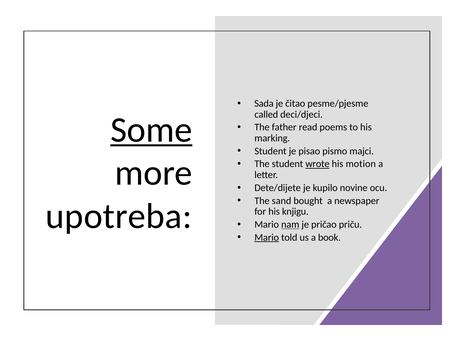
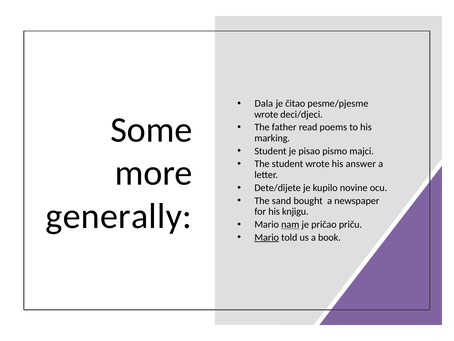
Sada: Sada -> Dala
called at (266, 114): called -> wrote
Some underline: present -> none
wrote at (317, 164) underline: present -> none
motion: motion -> answer
upotreba: upotreba -> generally
